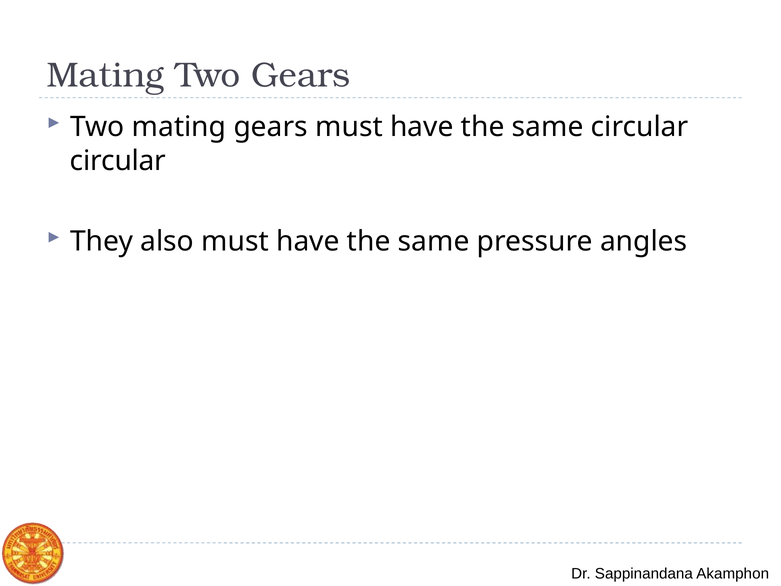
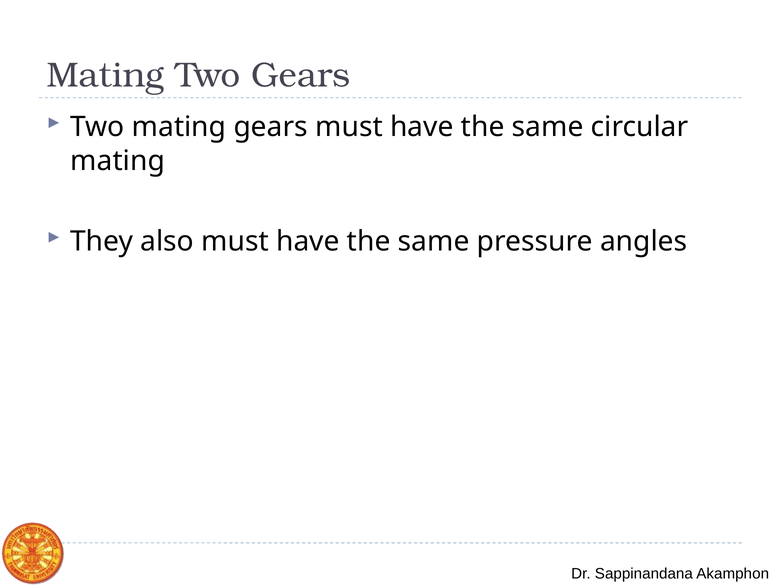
circular at (118, 161): circular -> mating
